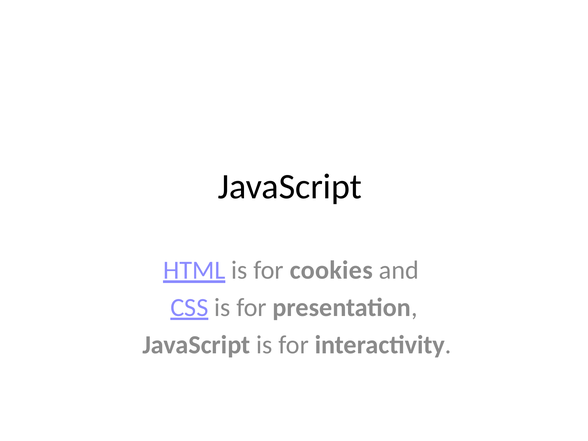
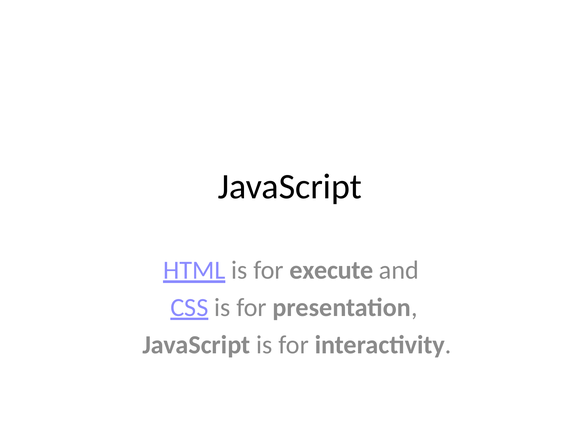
cookies: cookies -> execute
